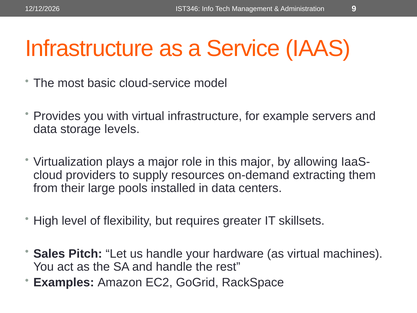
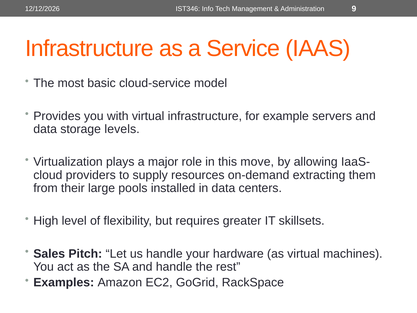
this major: major -> move
